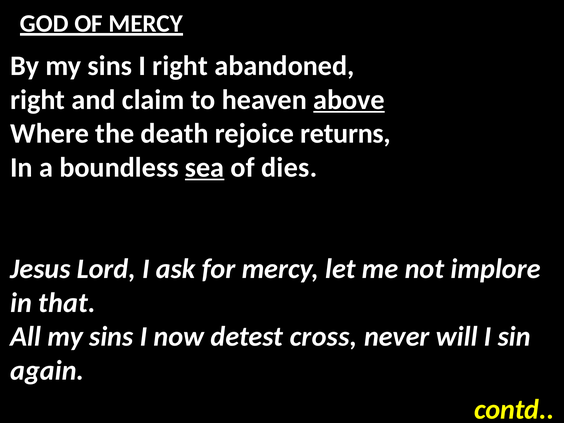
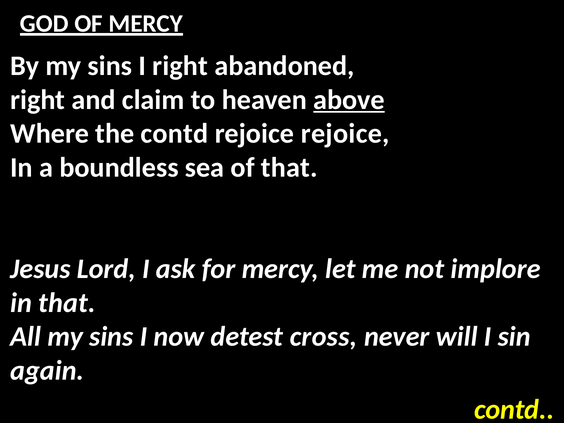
the death: death -> contd
rejoice returns: returns -> rejoice
sea underline: present -> none
of dies: dies -> that
